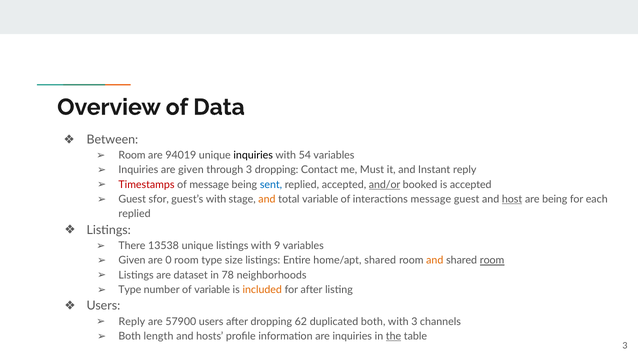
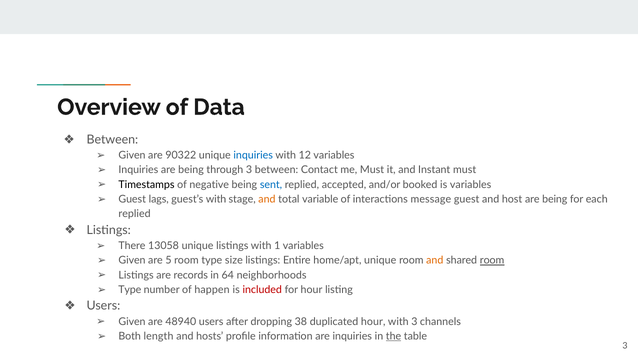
Room at (132, 155): Room -> Given
94019: 94019 -> 90322
inquiries at (253, 155) colour: black -> blue
54: 54 -> 12
Inquiries are given: given -> being
3 dropping: dropping -> between
Instant reply: reply -> must
Timestamps colour: red -> black
of message: message -> negative
and/or underline: present -> none
is accepted: accepted -> variables
sfor: sfor -> lags
host underline: present -> none
13538: 13538 -> 13058
9: 9 -> 1
0: 0 -> 5
home/apt shared: shared -> unique
dataset: dataset -> records
78: 78 -> 64
of variable: variable -> happen
included colour: orange -> red
for after: after -> hour
Reply at (132, 321): Reply -> Given
57900: 57900 -> 48940
62: 62 -> 38
duplicated both: both -> hour
